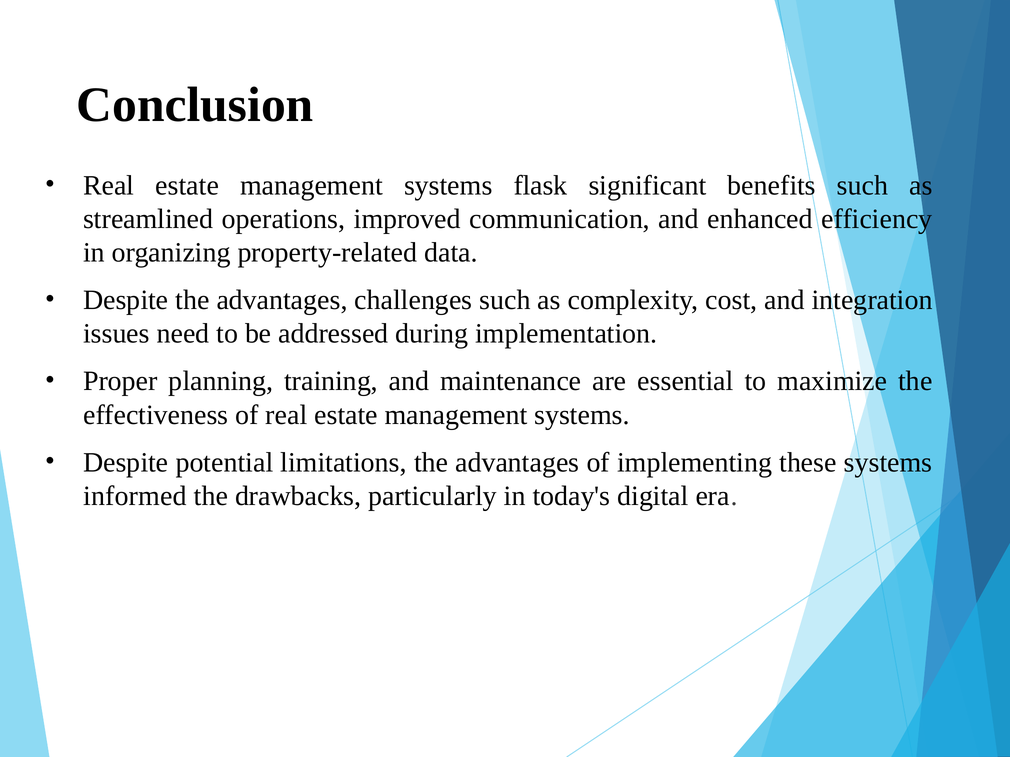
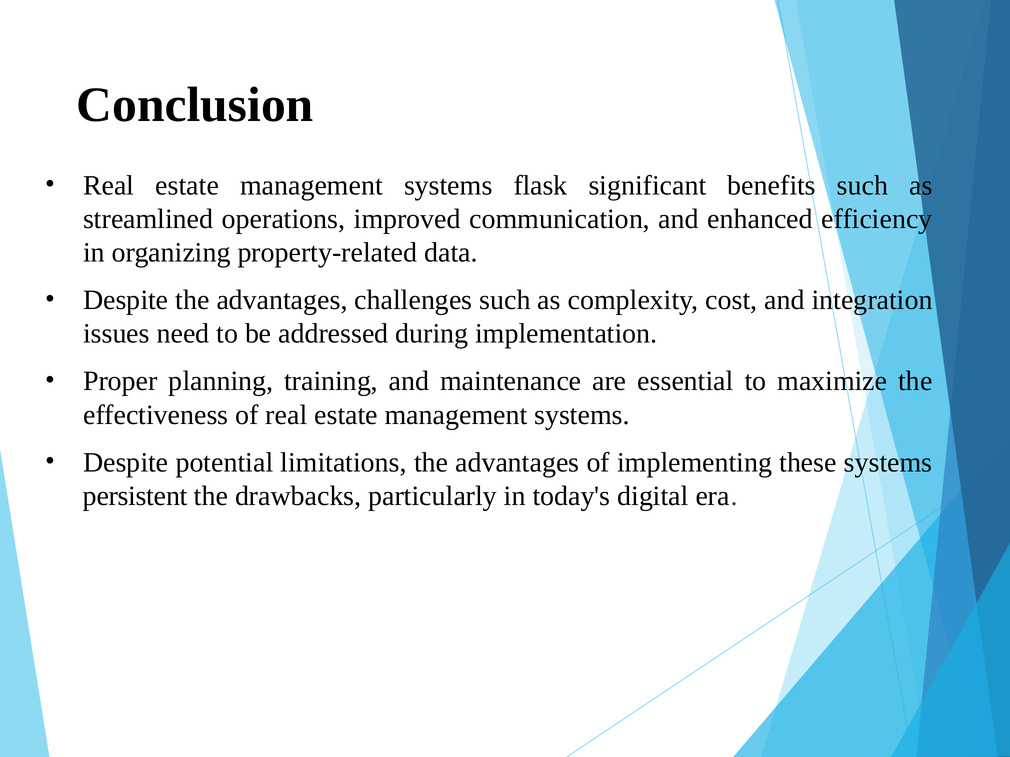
informed: informed -> persistent
